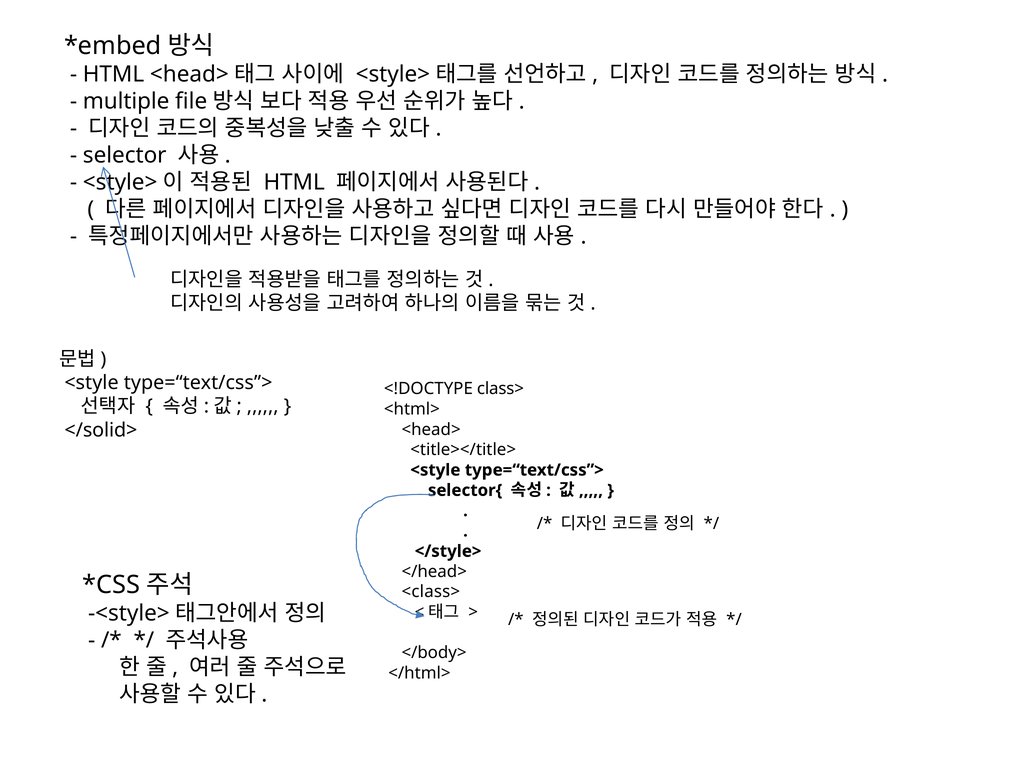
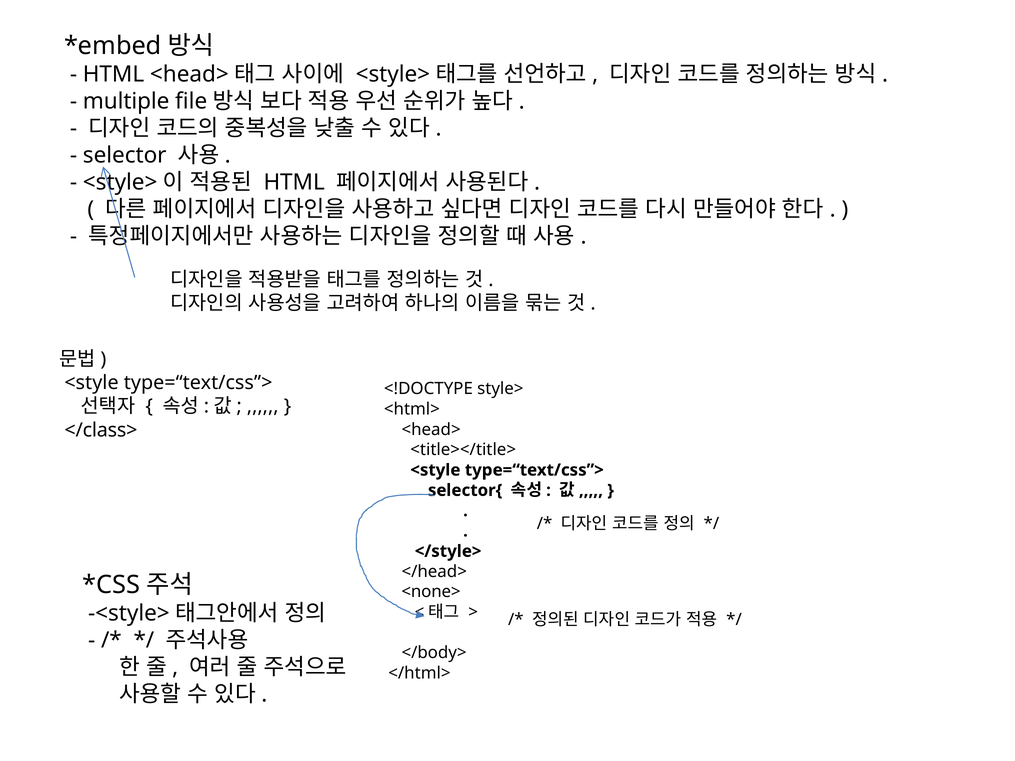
class>: class> -> style>
</solid>: </solid> -> </class>
<class>: <class> -> <none>
